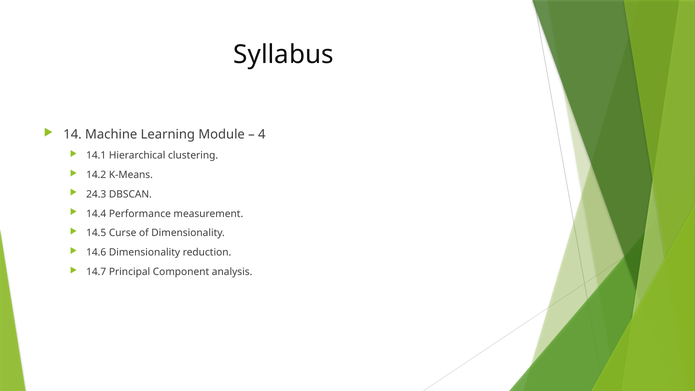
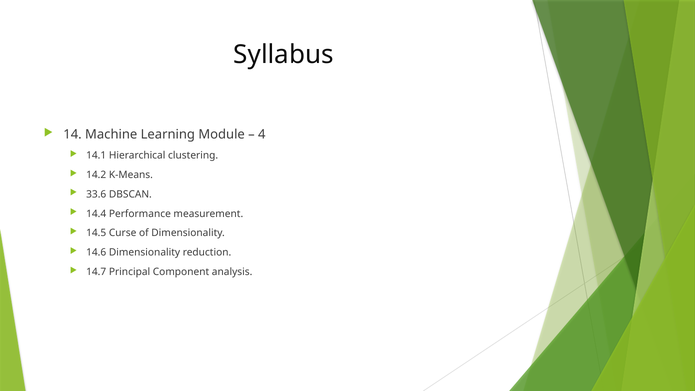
24.3: 24.3 -> 33.6
